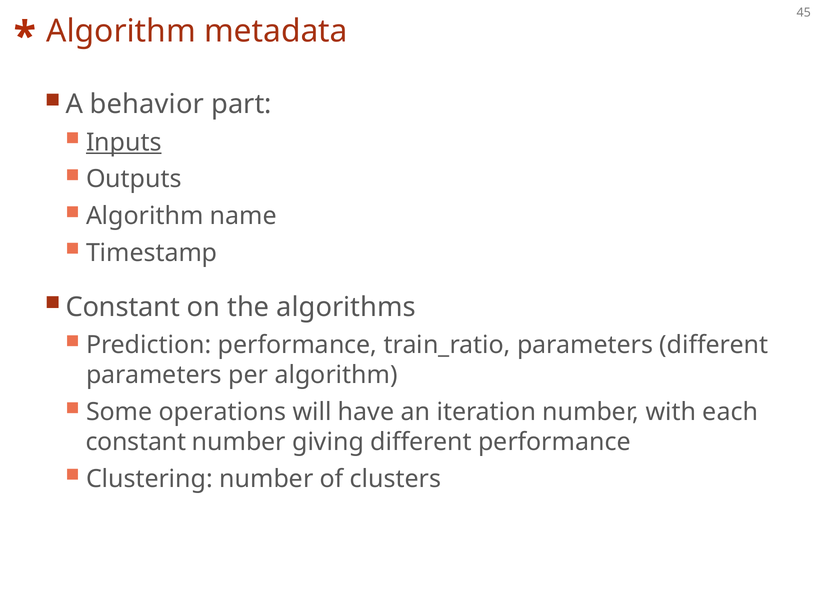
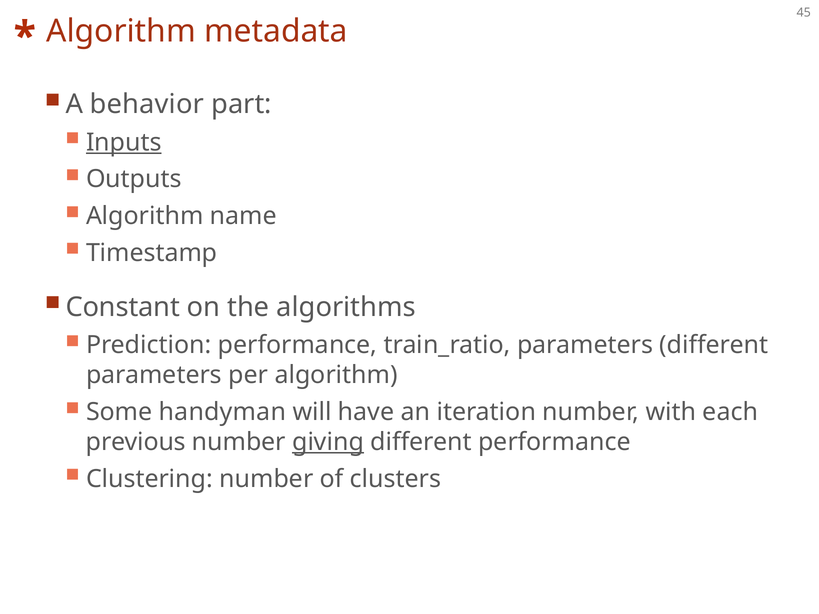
operations: operations -> handyman
constant at (136, 442): constant -> previous
giving underline: none -> present
